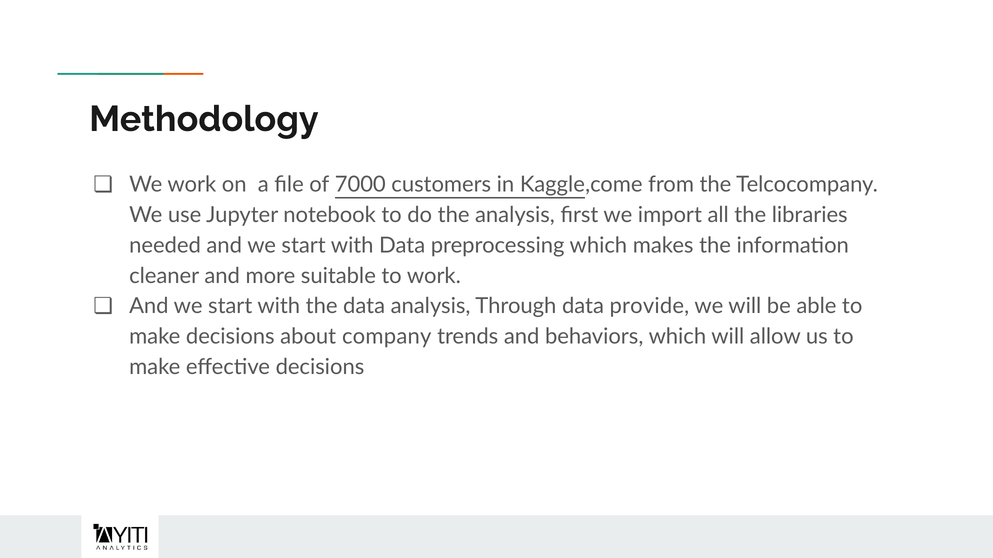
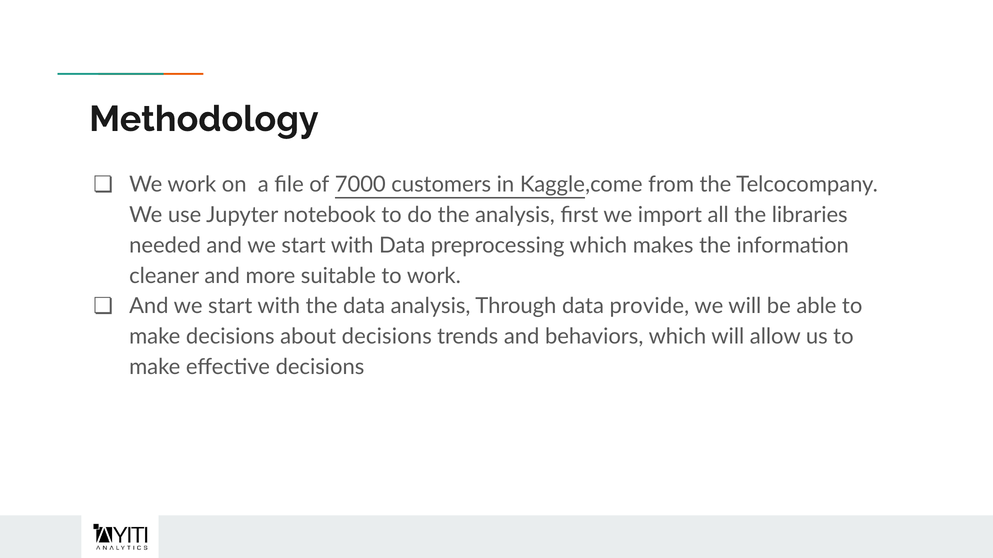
about company: company -> decisions
